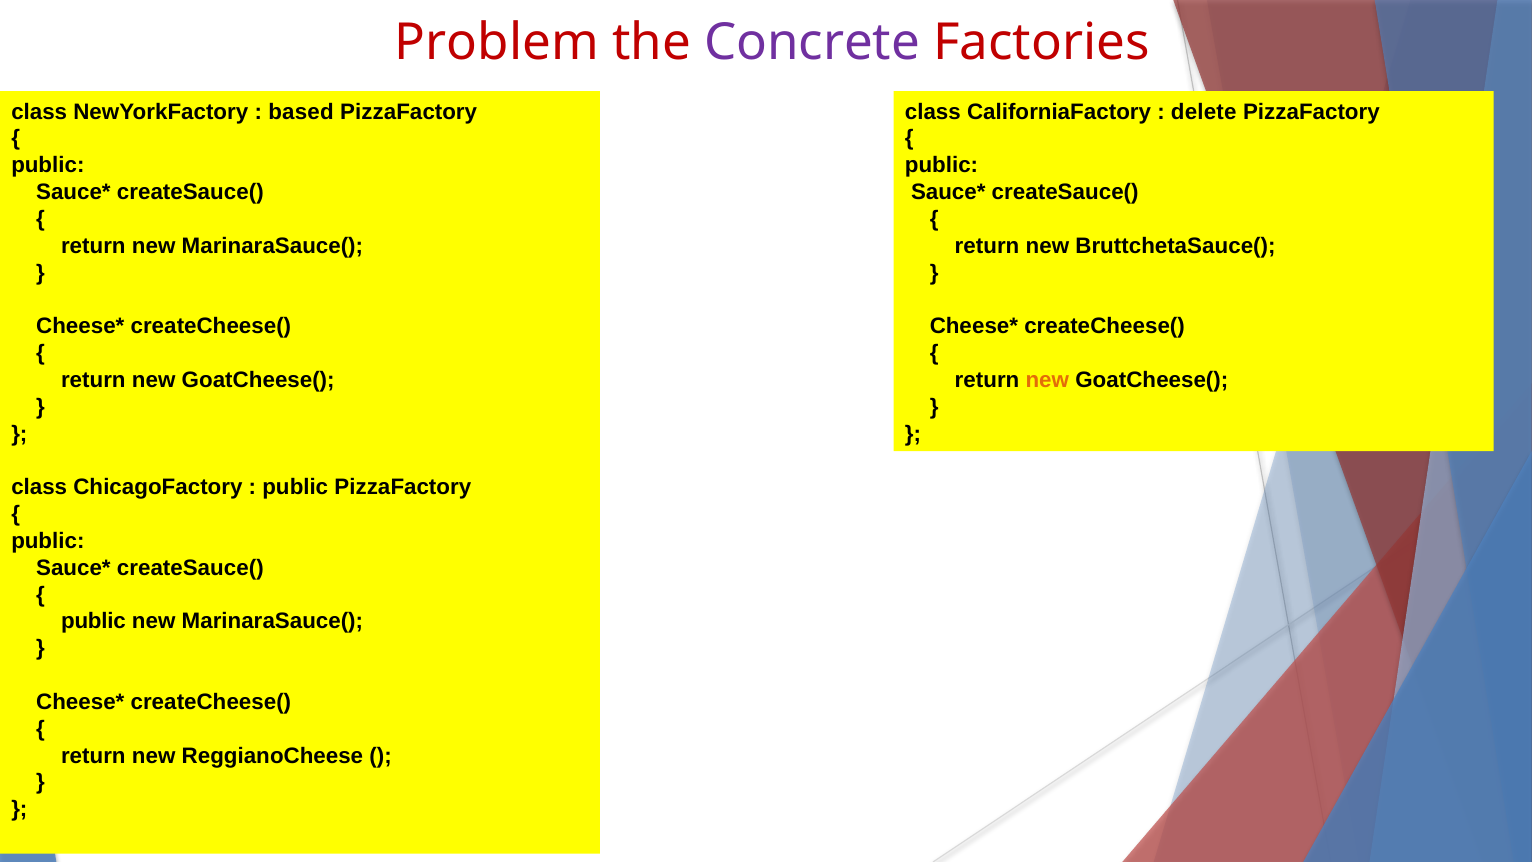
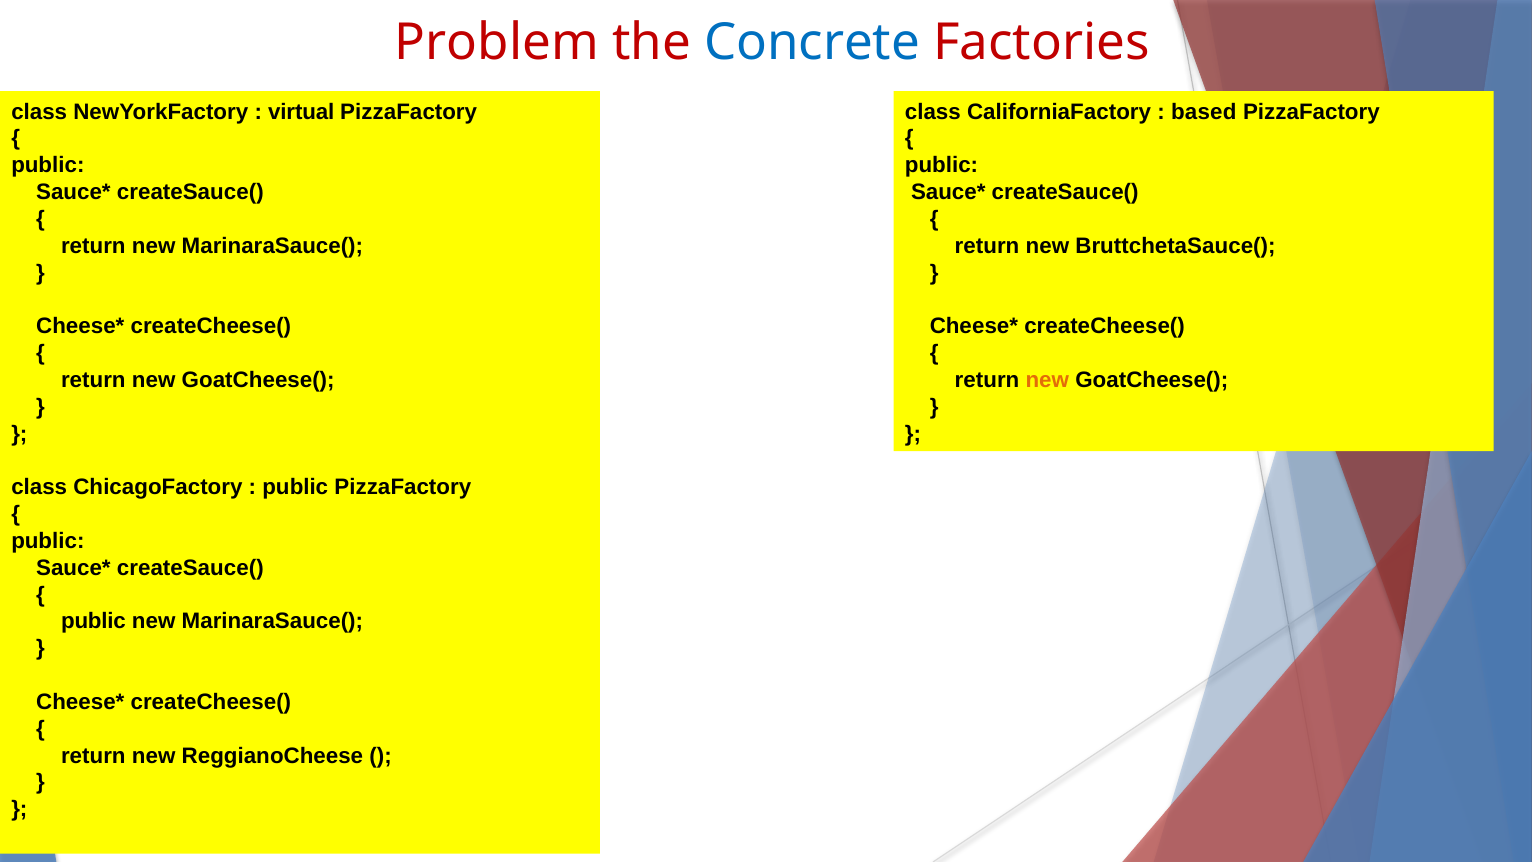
Concrete colour: purple -> blue
based: based -> virtual
delete: delete -> based
